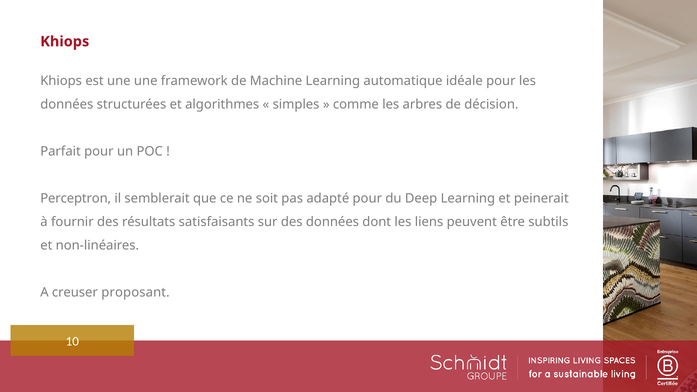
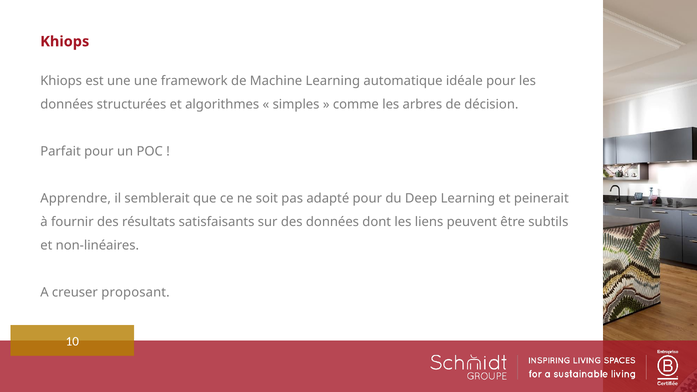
Perceptron: Perceptron -> Apprendre
